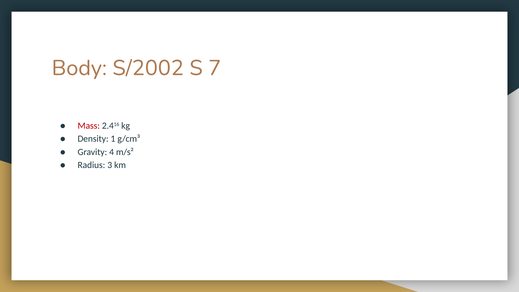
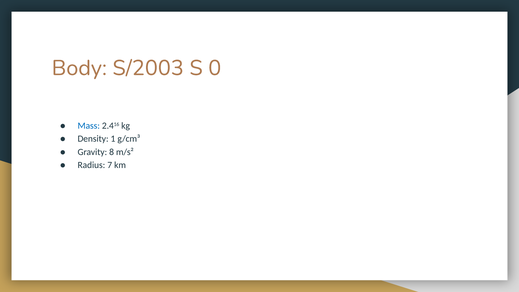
S/2002: S/2002 -> S/2003
7: 7 -> 0
Mass colour: red -> blue
4: 4 -> 8
3: 3 -> 7
